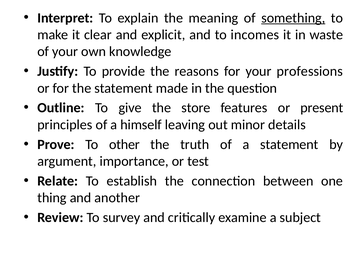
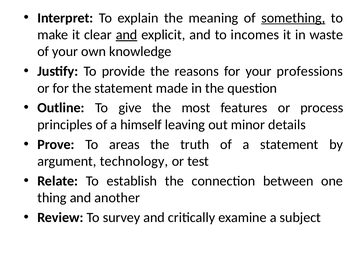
and at (127, 35) underline: none -> present
store: store -> most
present: present -> process
other: other -> areas
importance: importance -> technology
